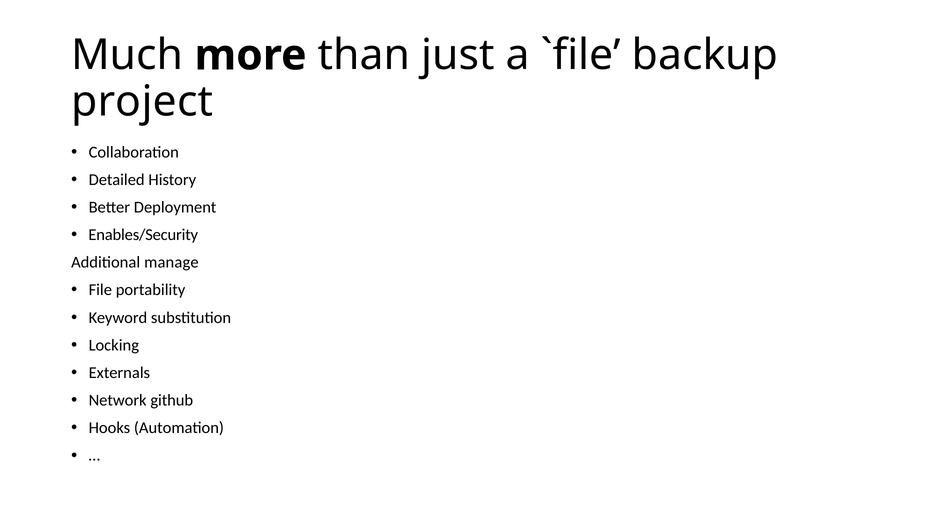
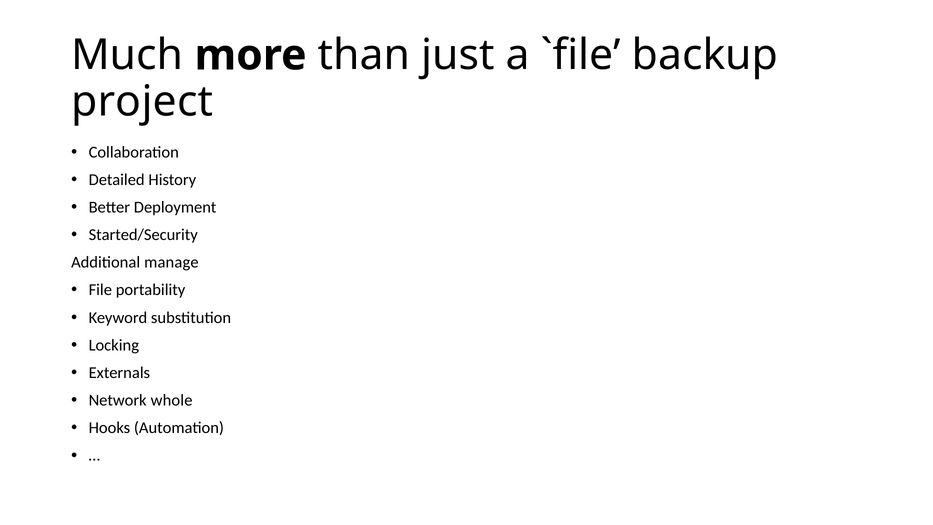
Enables/Security: Enables/Security -> Started/Security
github: github -> whole
